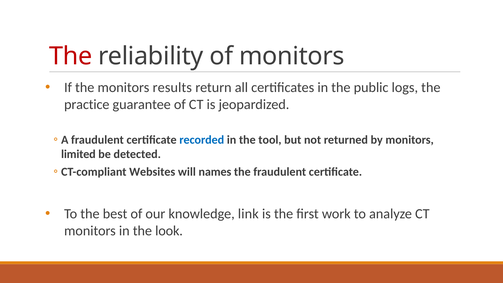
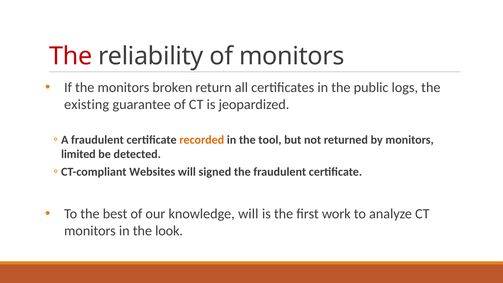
results: results -> broken
practice: practice -> existing
recorded colour: blue -> orange
names: names -> signed
knowledge link: link -> will
